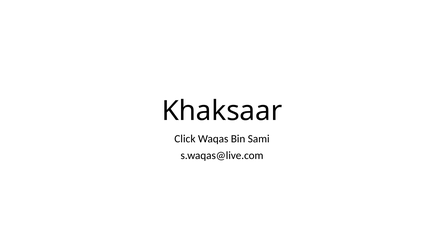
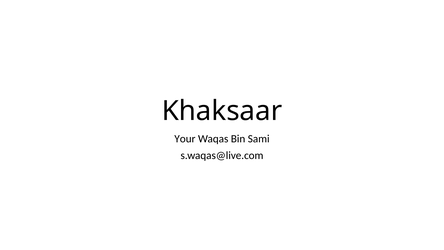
Click: Click -> Your
